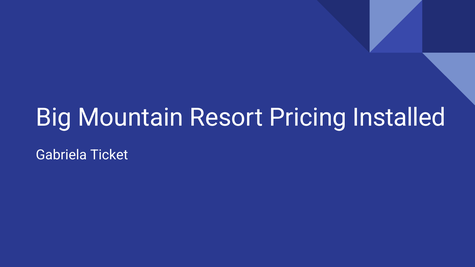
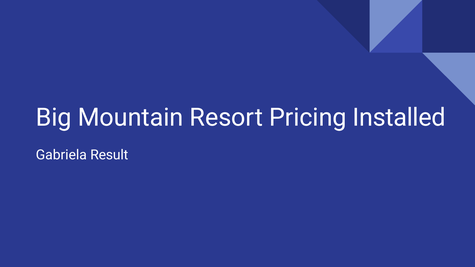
Ticket: Ticket -> Result
